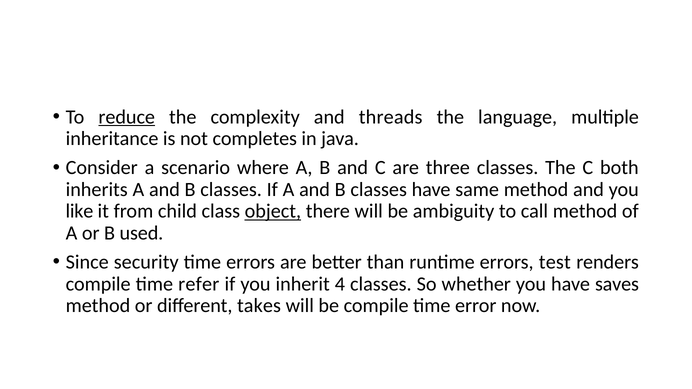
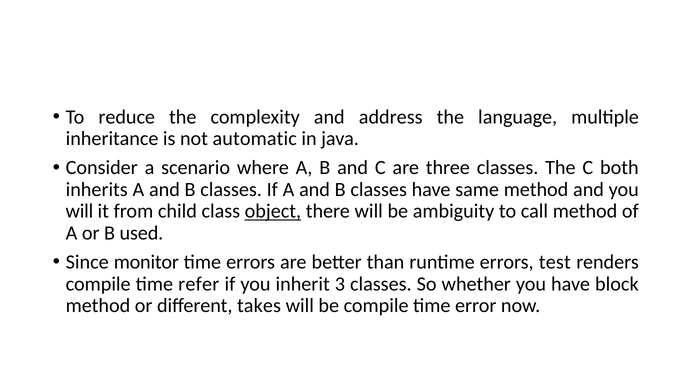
reduce underline: present -> none
threads: threads -> address
completes: completes -> automatic
like at (79, 211): like -> will
security: security -> monitor
4: 4 -> 3
saves: saves -> block
